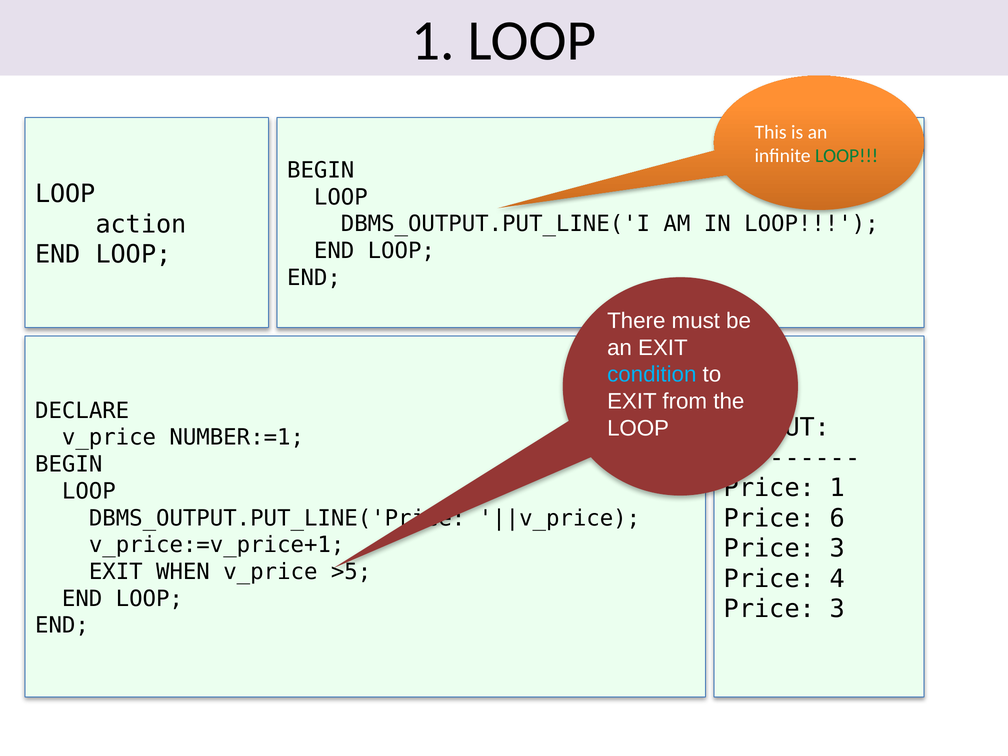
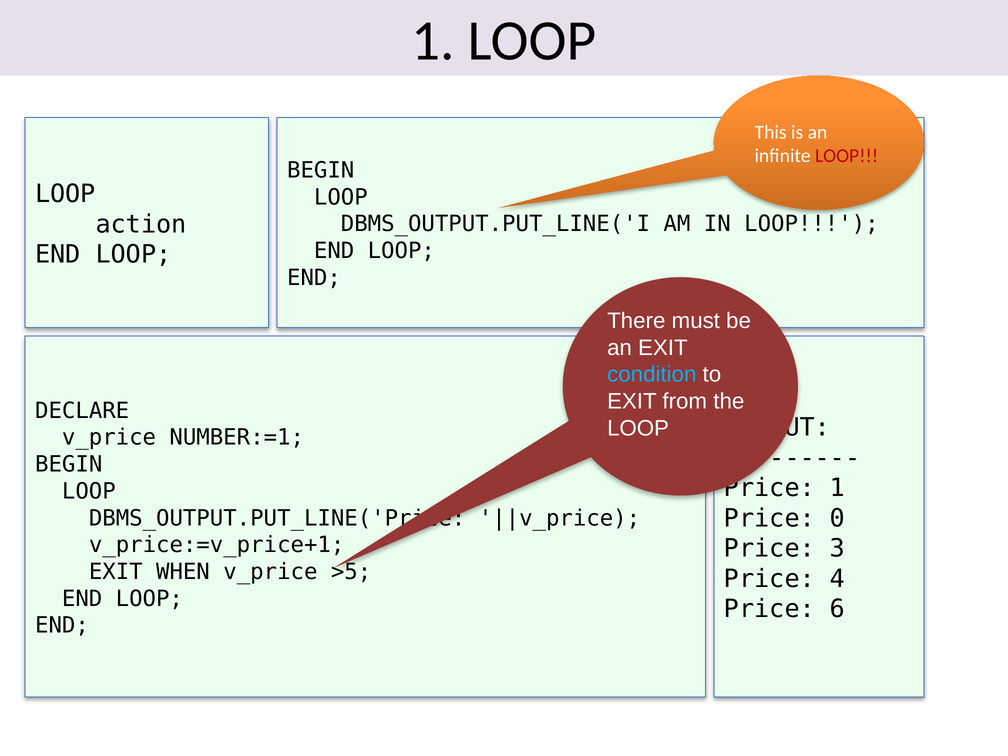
LOOP at (847, 156) colour: green -> red
6: 6 -> 0
3 at (838, 609): 3 -> 6
